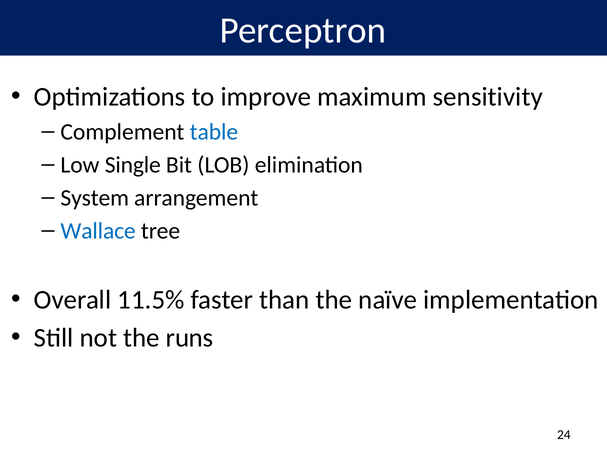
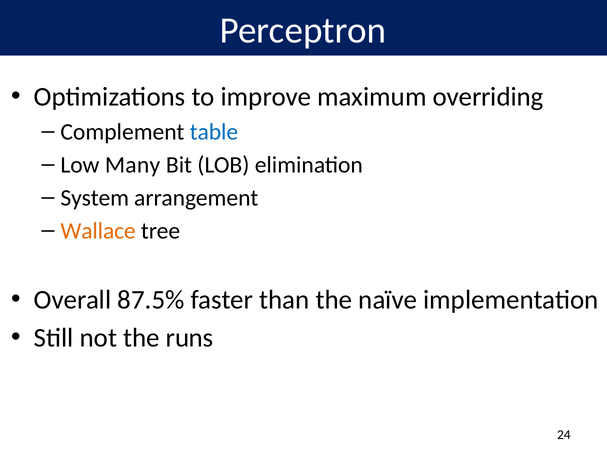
sensitivity: sensitivity -> overriding
Single: Single -> Many
Wallace colour: blue -> orange
11.5%: 11.5% -> 87.5%
